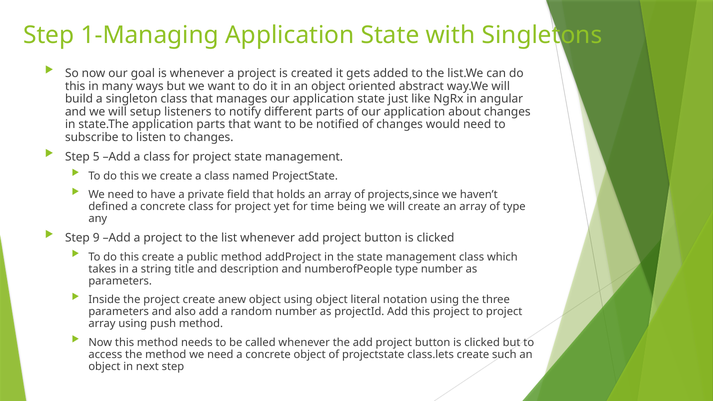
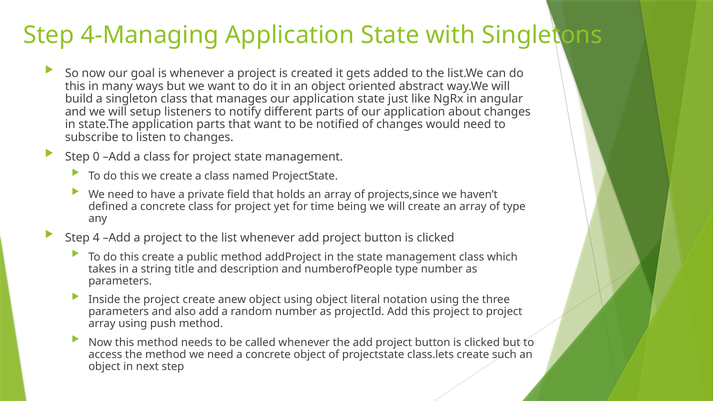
1-Managing: 1-Managing -> 4-Managing
5: 5 -> 0
9: 9 -> 4
